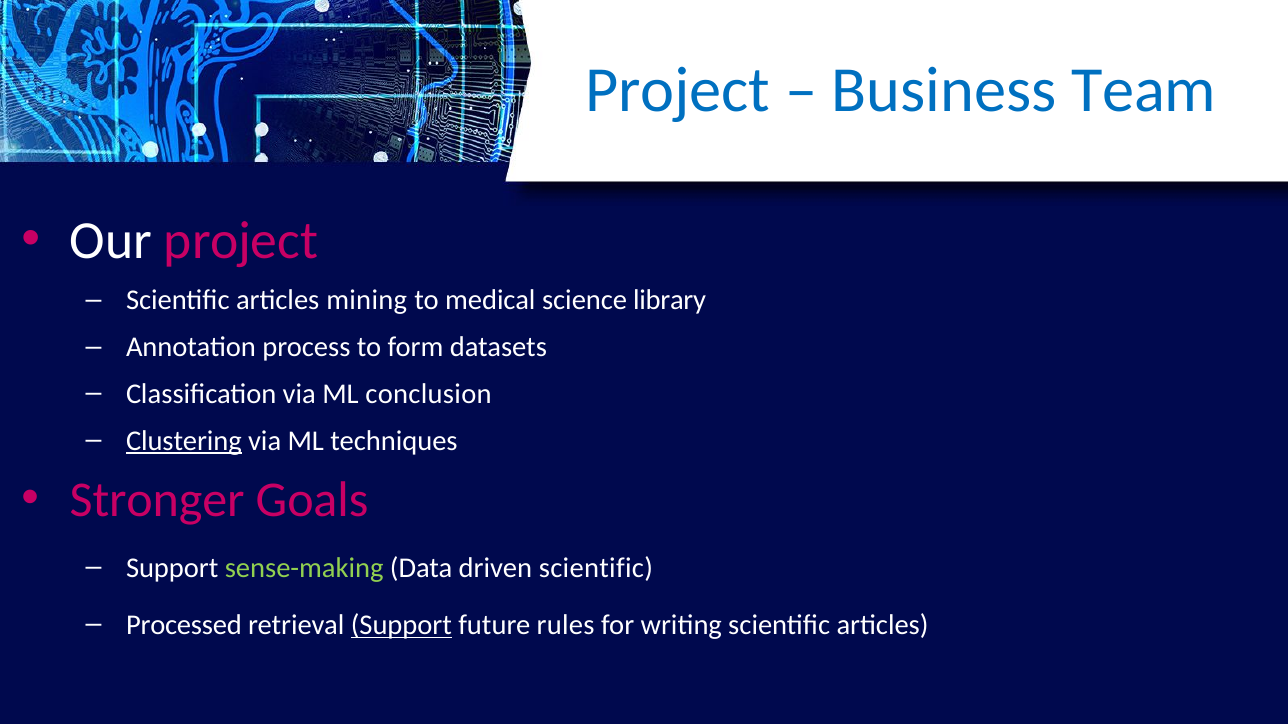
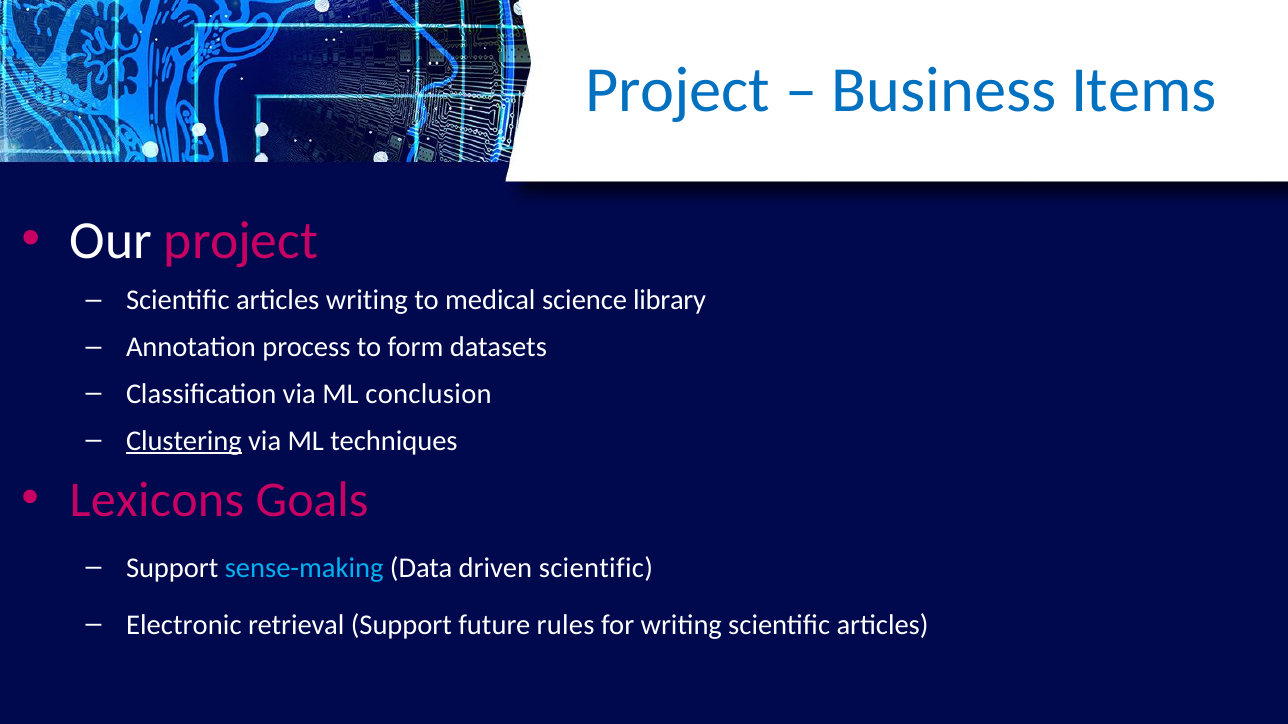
Team: Team -> Items
articles mining: mining -> writing
Stronger: Stronger -> Lexicons
sense-making colour: light green -> light blue
Processed: Processed -> Electronic
Support at (401, 626) underline: present -> none
